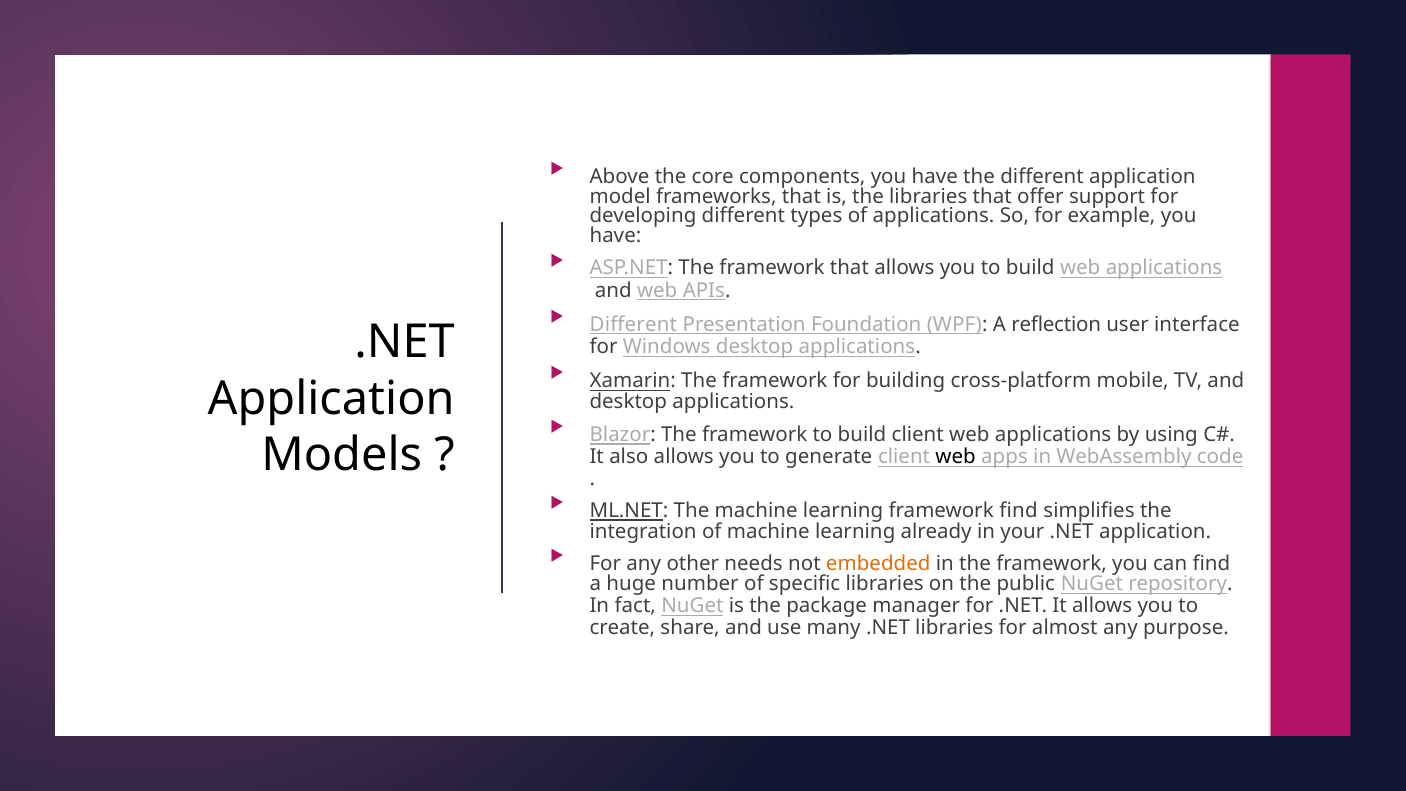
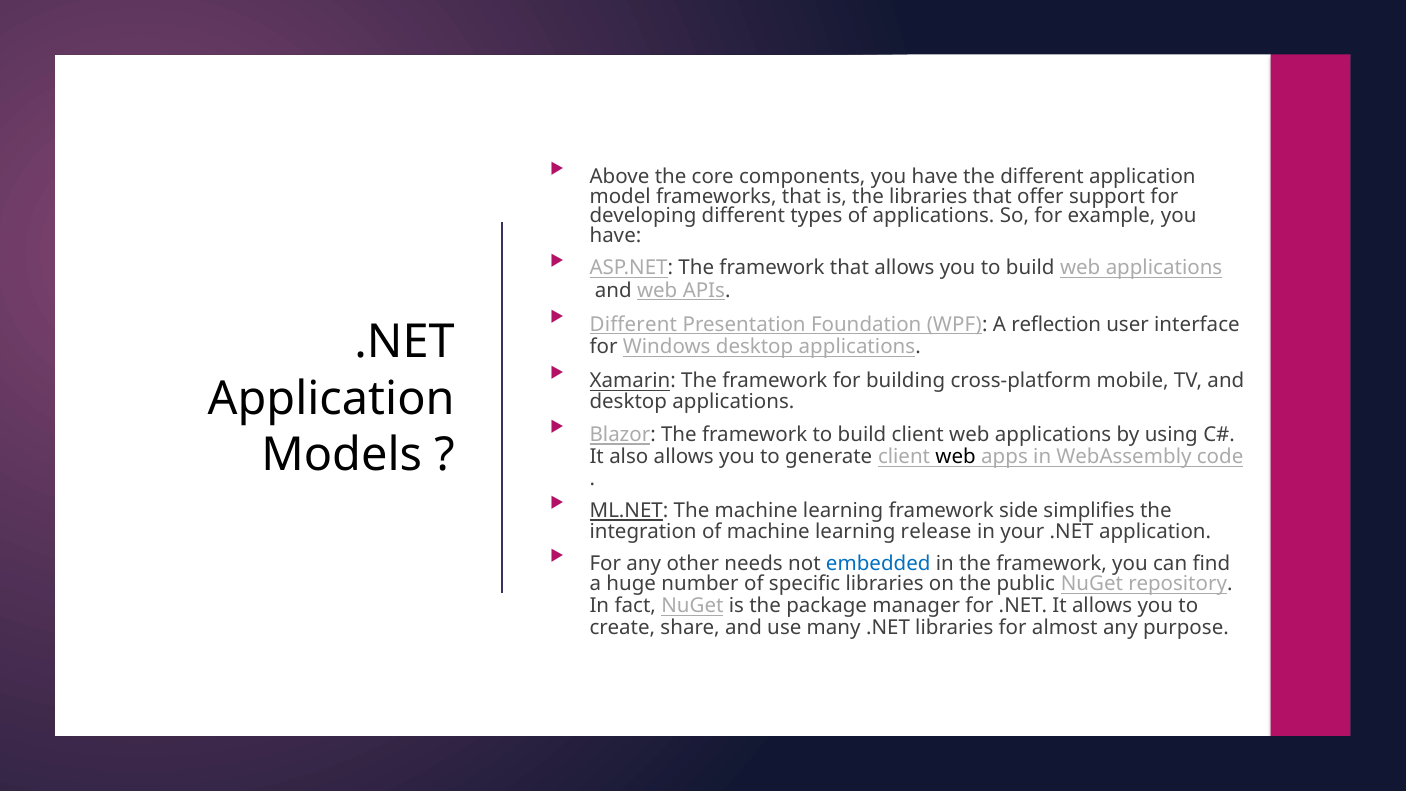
framework find: find -> side
already: already -> release
embedded colour: orange -> blue
